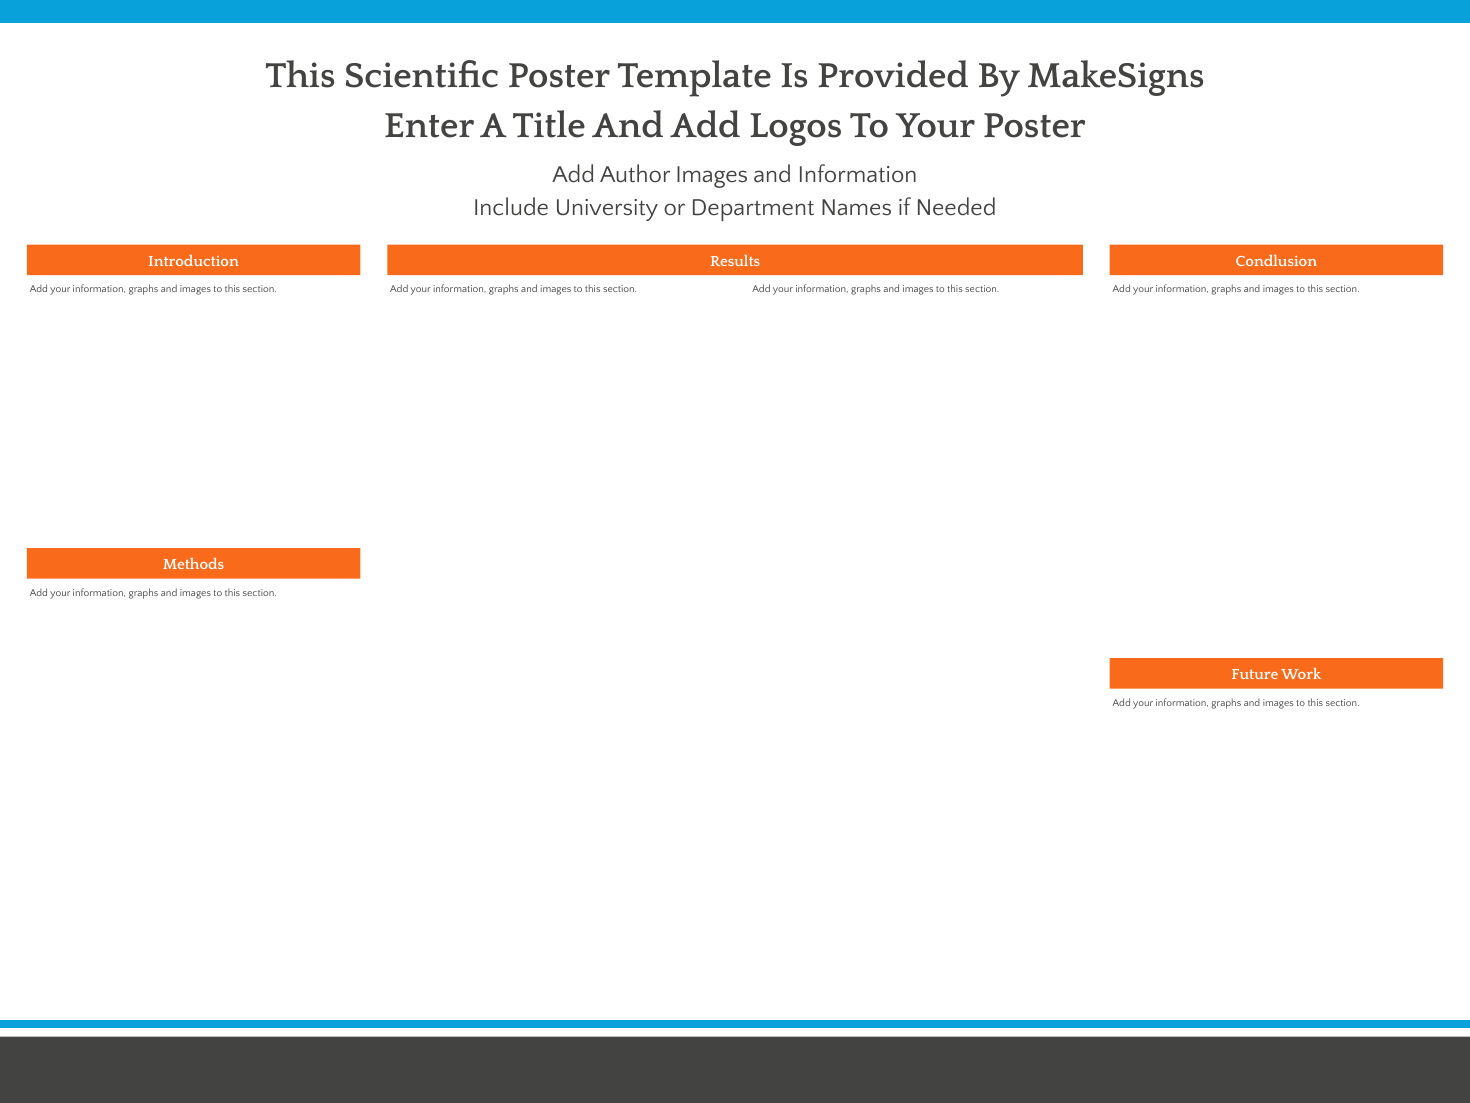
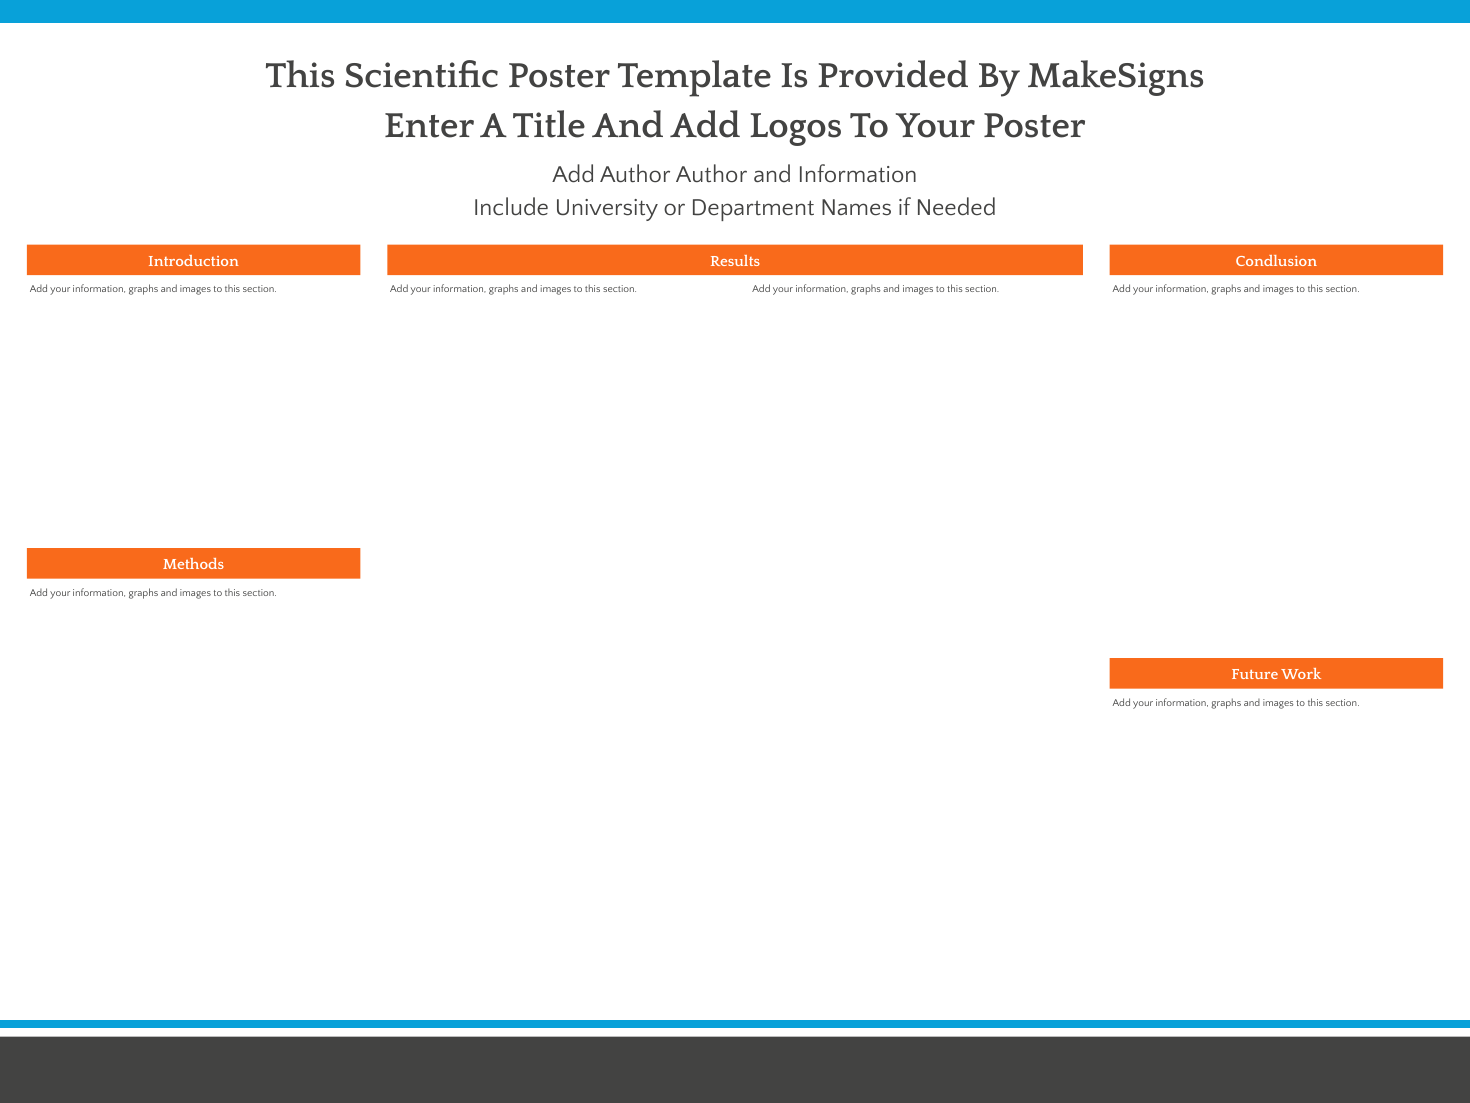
Author Images: Images -> Author
